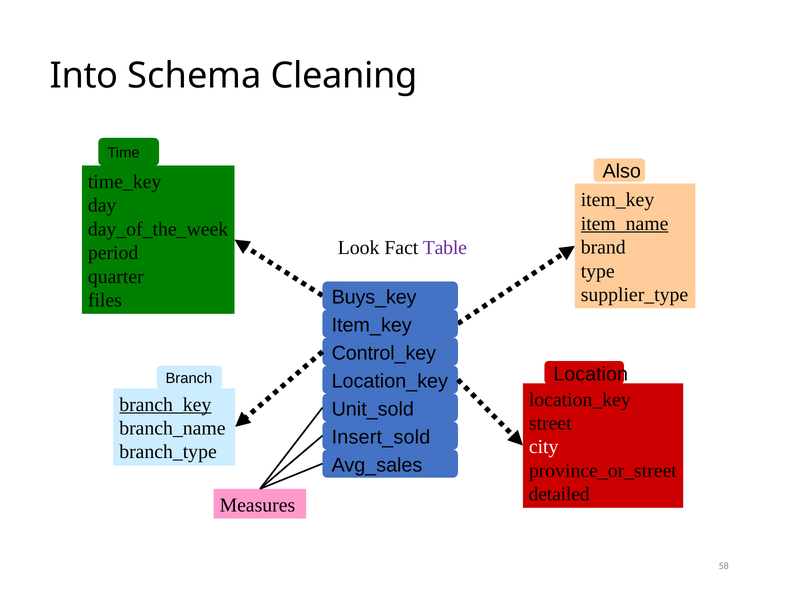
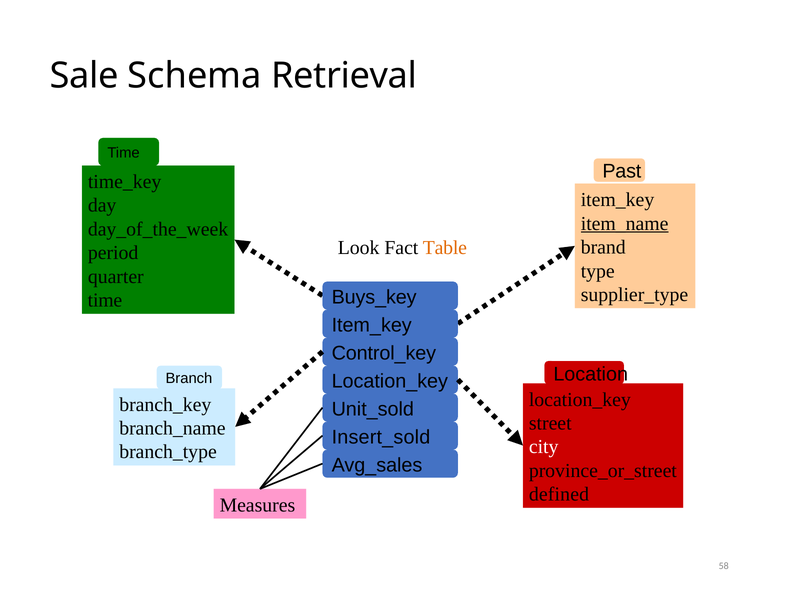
Into: Into -> Sale
Cleaning: Cleaning -> Retrieval
Also: Also -> Past
Table colour: purple -> orange
files at (105, 300): files -> time
branch_key underline: present -> none
detailed: detailed -> defined
